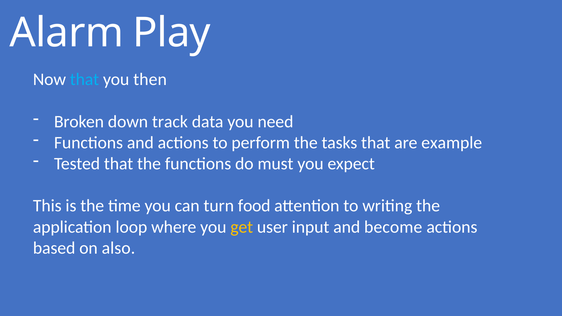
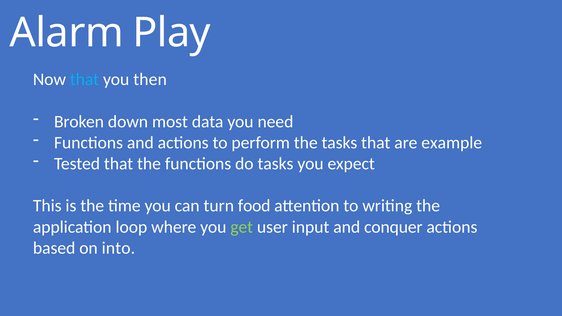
track: track -> most
do must: must -> tasks
get colour: yellow -> light green
become: become -> conquer
also: also -> into
